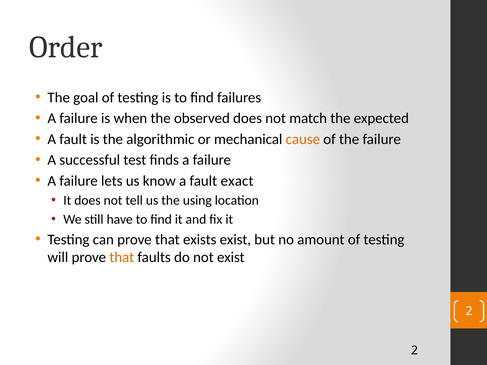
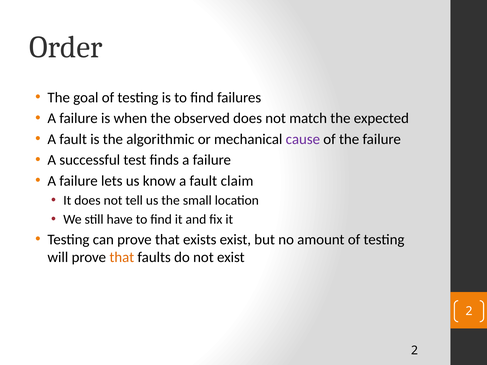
cause colour: orange -> purple
exact: exact -> claim
using: using -> small
